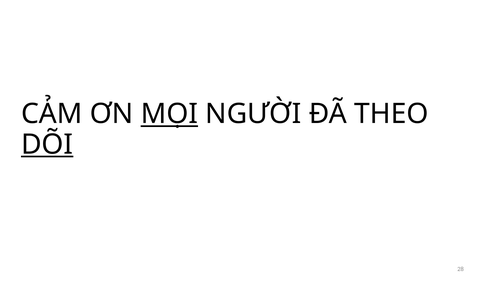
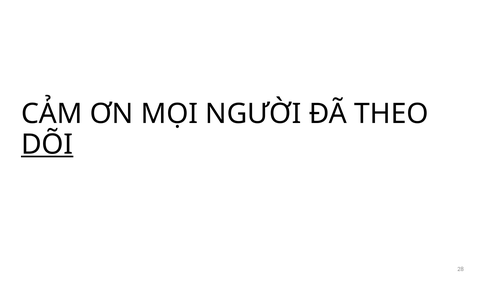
MỌI underline: present -> none
